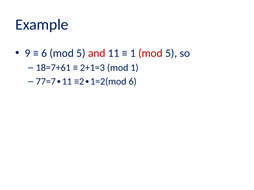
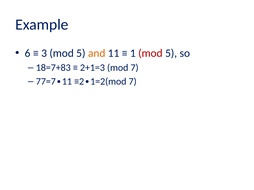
9: 9 -> 6
6 at (44, 53): 6 -> 3
and colour: red -> orange
18=7+61: 18=7+61 -> 18=7+83
mod 1: 1 -> 7
6 at (133, 82): 6 -> 7
